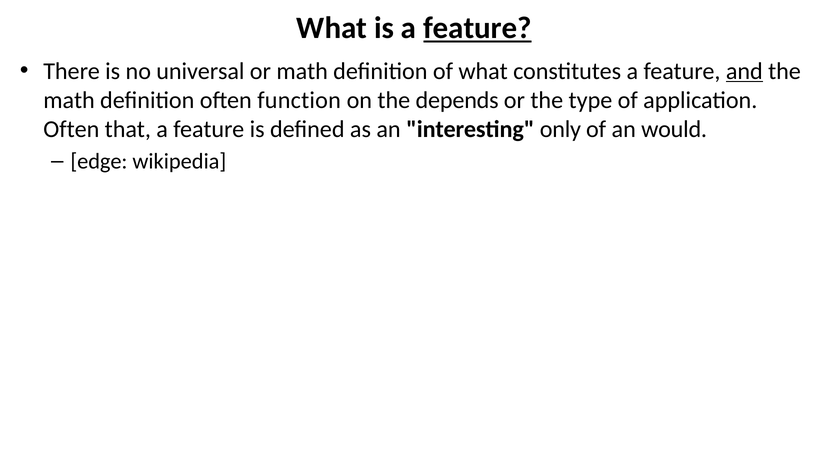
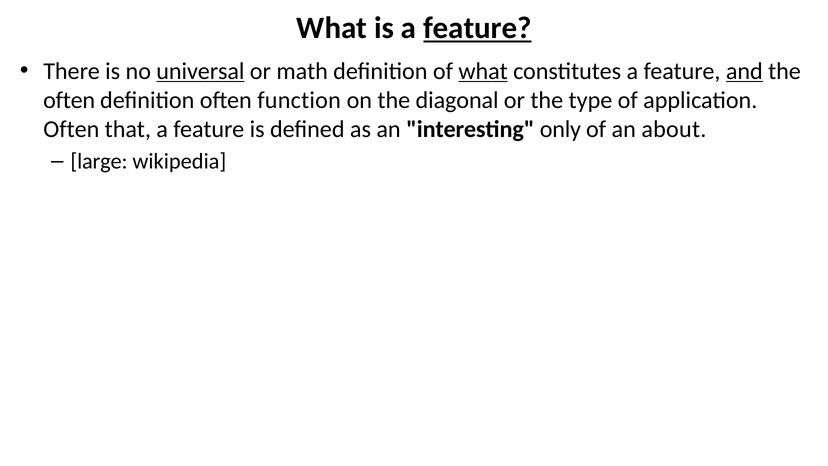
universal underline: none -> present
what at (483, 71) underline: none -> present
math at (69, 100): math -> often
depends: depends -> diagonal
would: would -> about
edge: edge -> large
